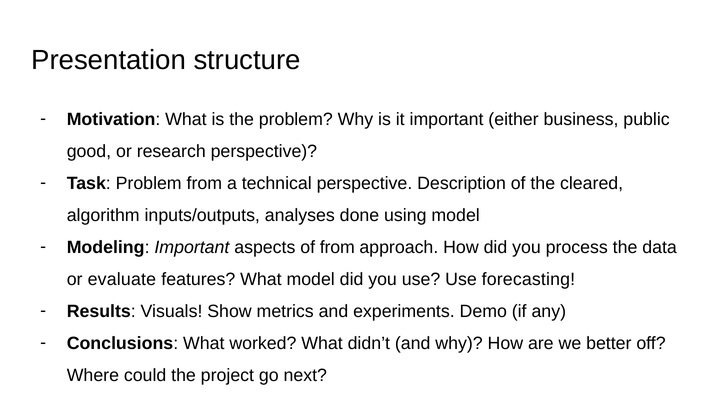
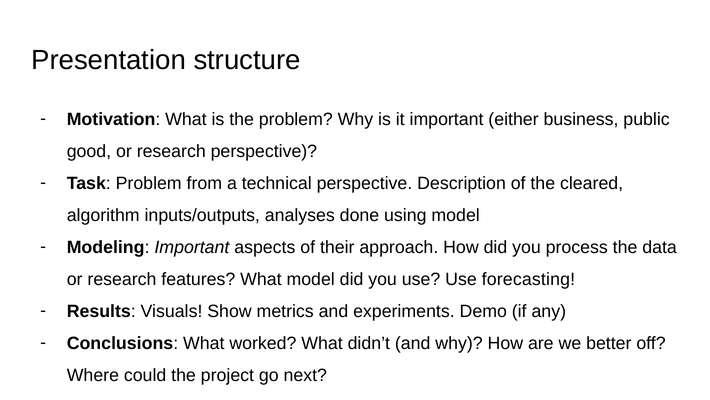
of from: from -> their
evaluate at (122, 279): evaluate -> research
